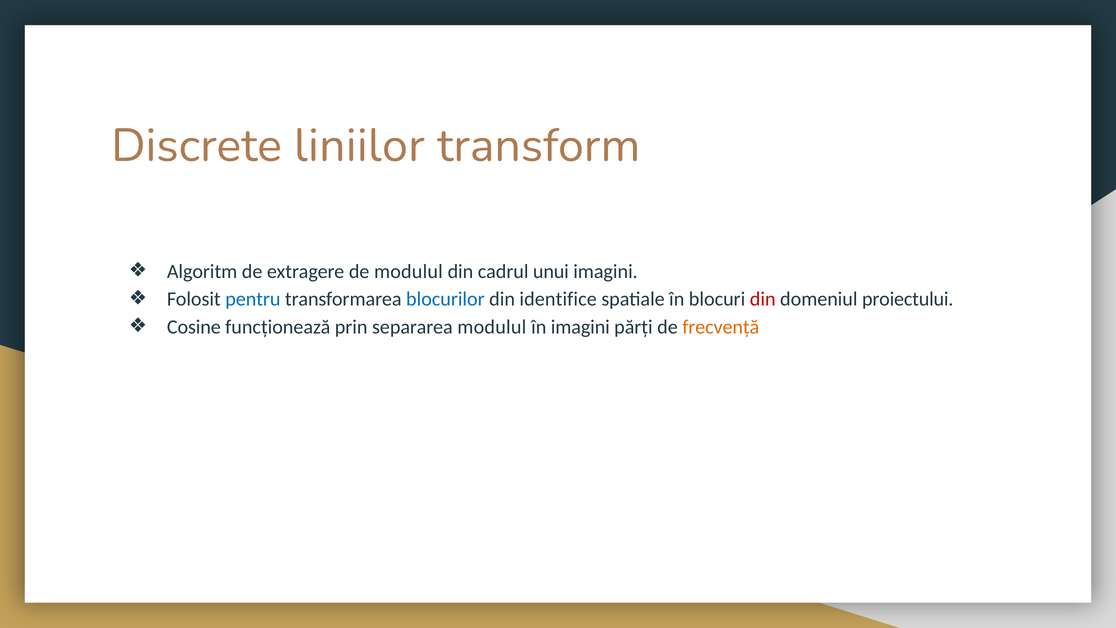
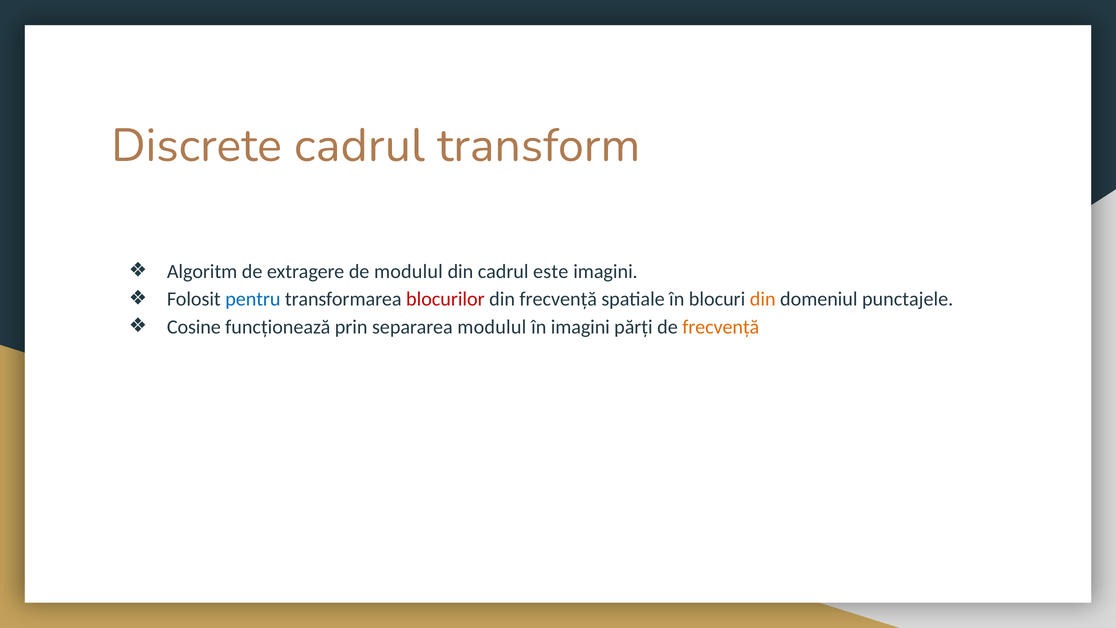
Discrete liniilor: liniilor -> cadrul
unui: unui -> este
blocurilor colour: blue -> red
din identifice: identifice -> frecvență
din at (763, 299) colour: red -> orange
proiectului: proiectului -> punctajele
